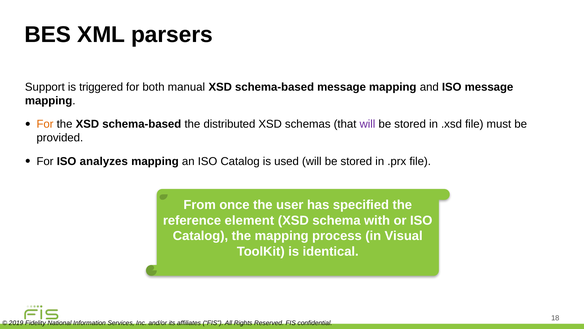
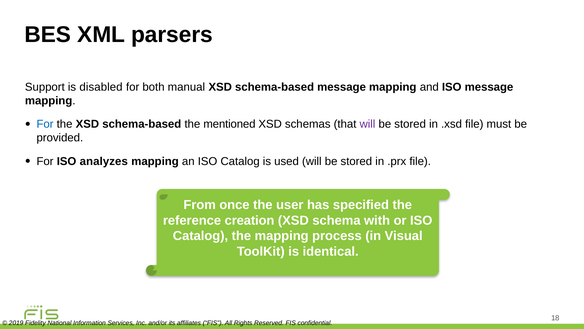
triggered: triggered -> disabled
For at (45, 124) colour: orange -> blue
distributed: distributed -> mentioned
element: element -> creation
